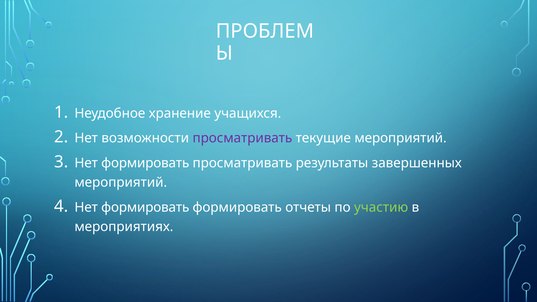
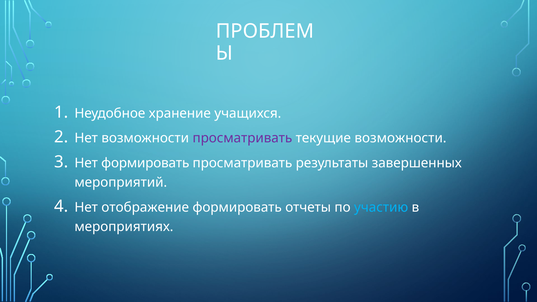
текущие мероприятий: мероприятий -> возможности
формировать at (145, 207): формировать -> отображение
участию colour: light green -> light blue
